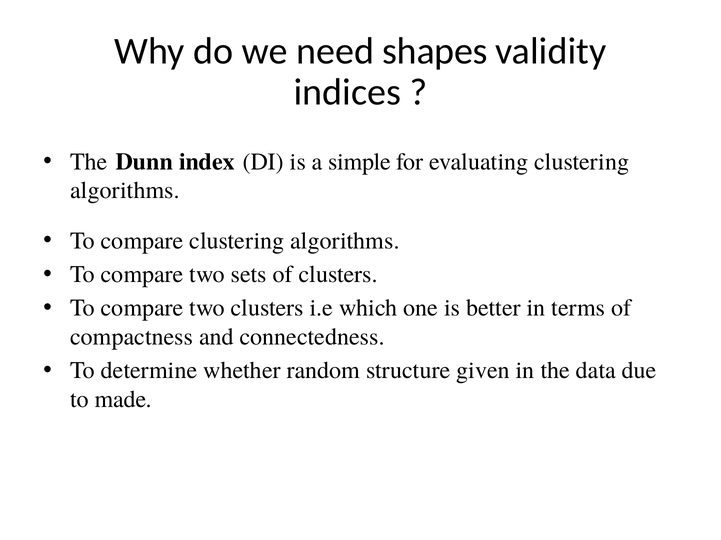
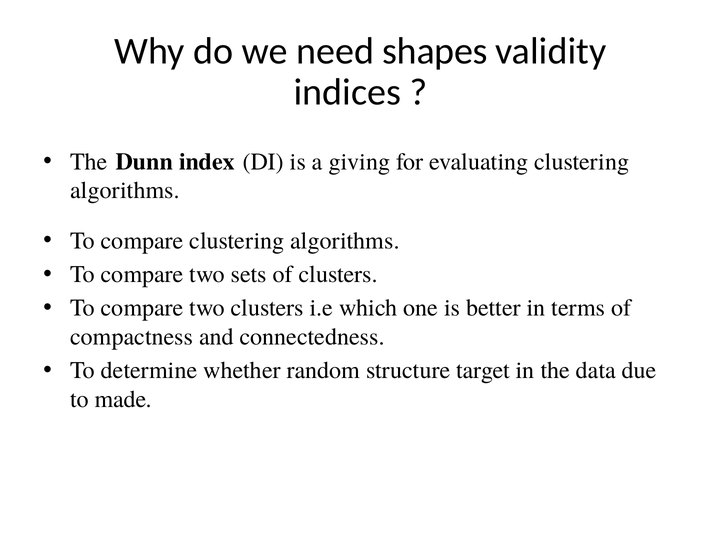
simple: simple -> giving
given: given -> target
